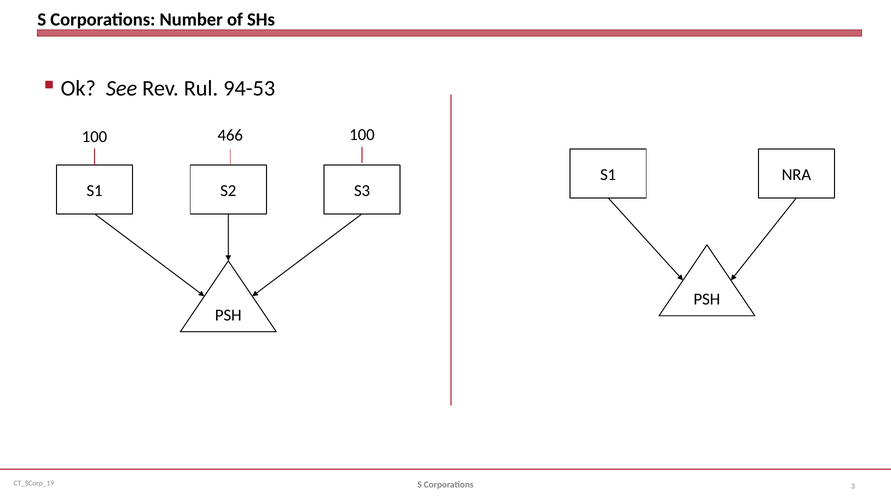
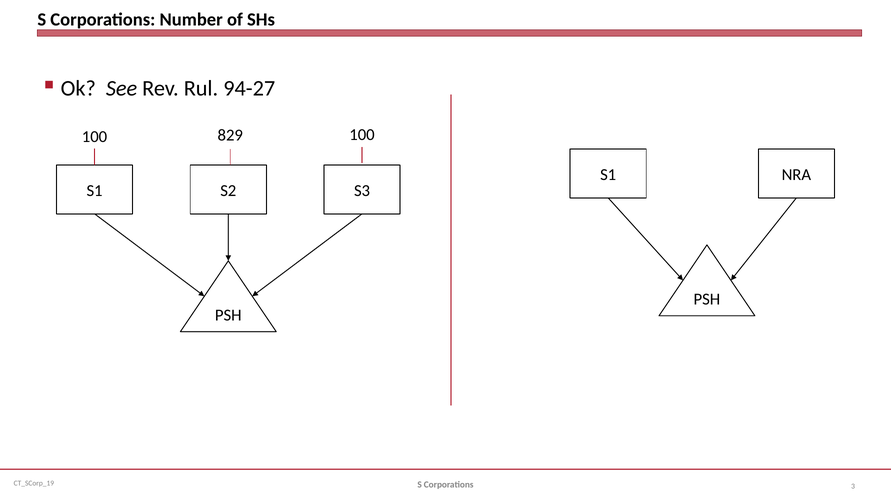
94-53: 94-53 -> 94-27
466: 466 -> 829
